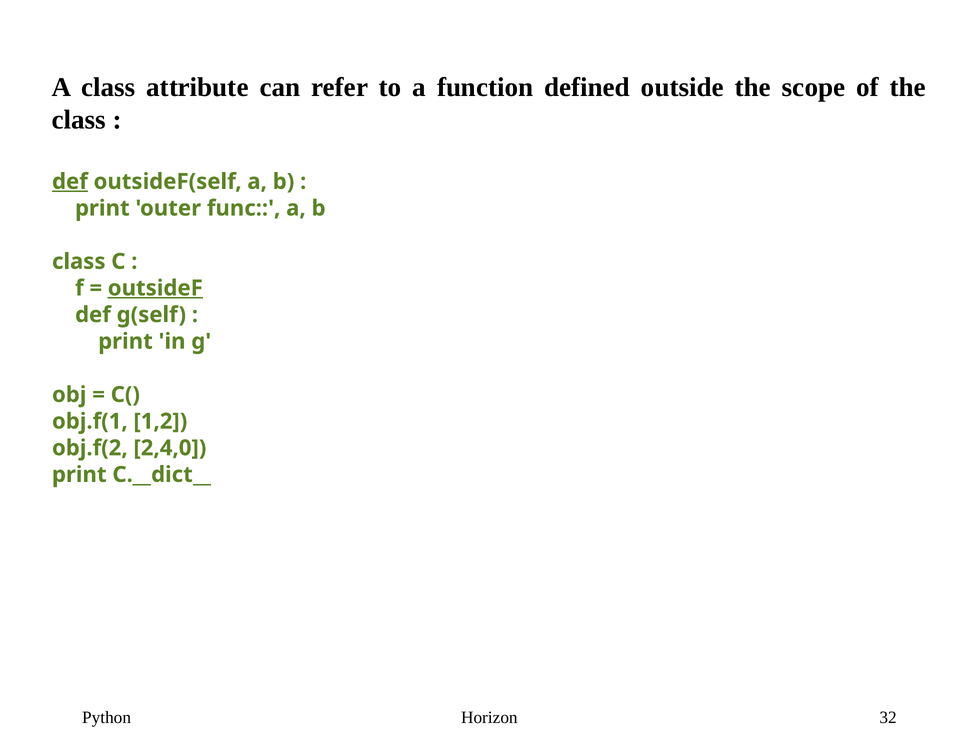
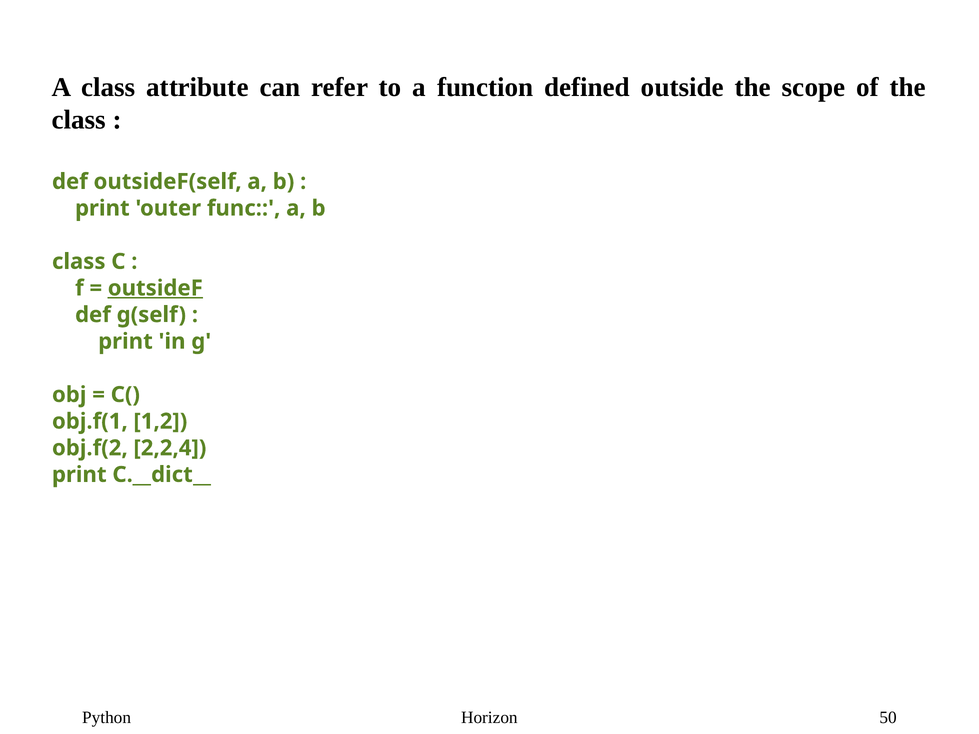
def at (70, 182) underline: present -> none
2,4,0: 2,4,0 -> 2,2,4
32: 32 -> 50
